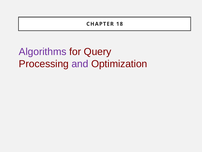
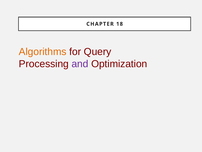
Algorithms colour: purple -> orange
